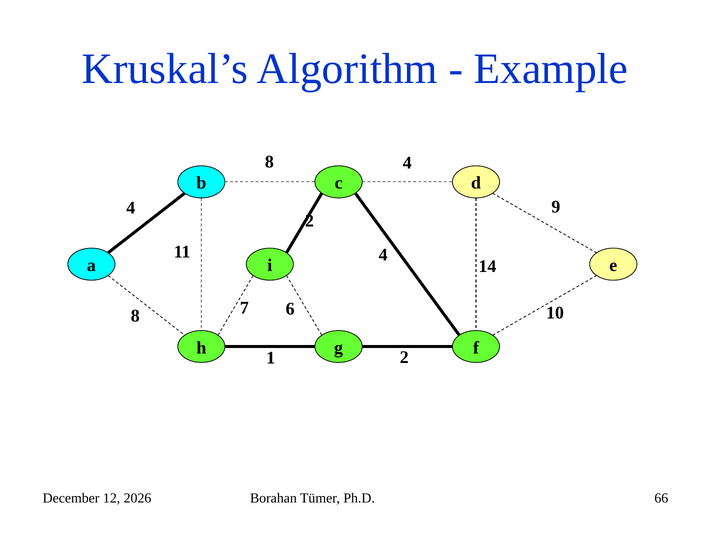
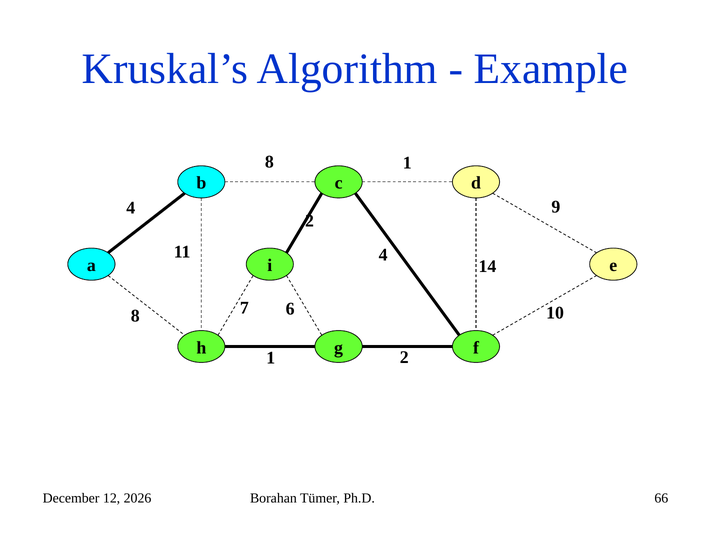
8 4: 4 -> 1
